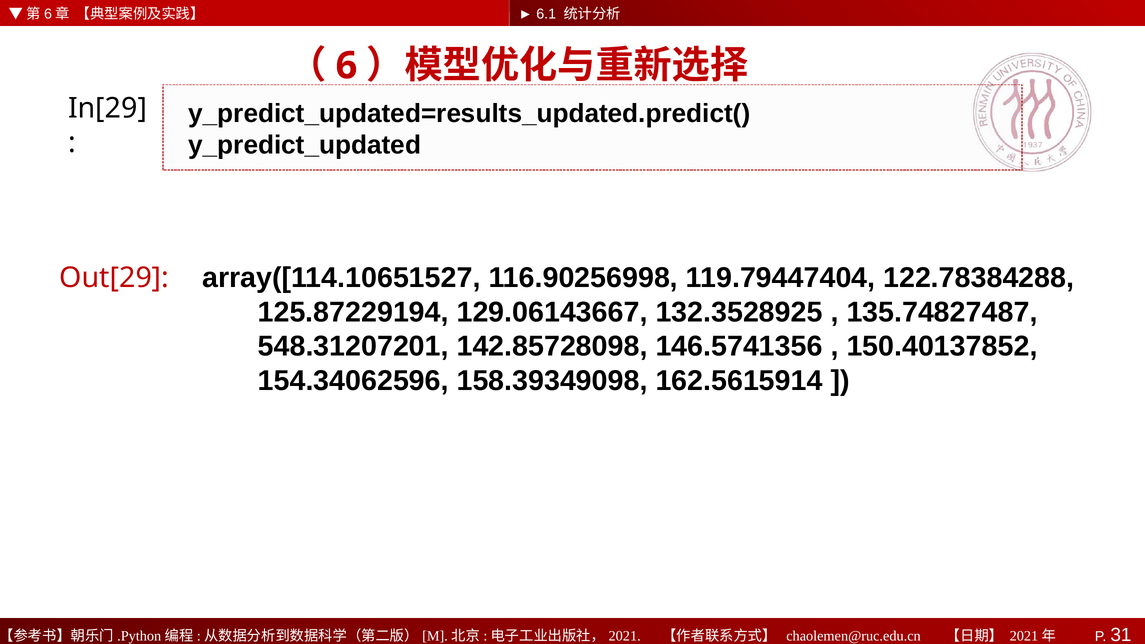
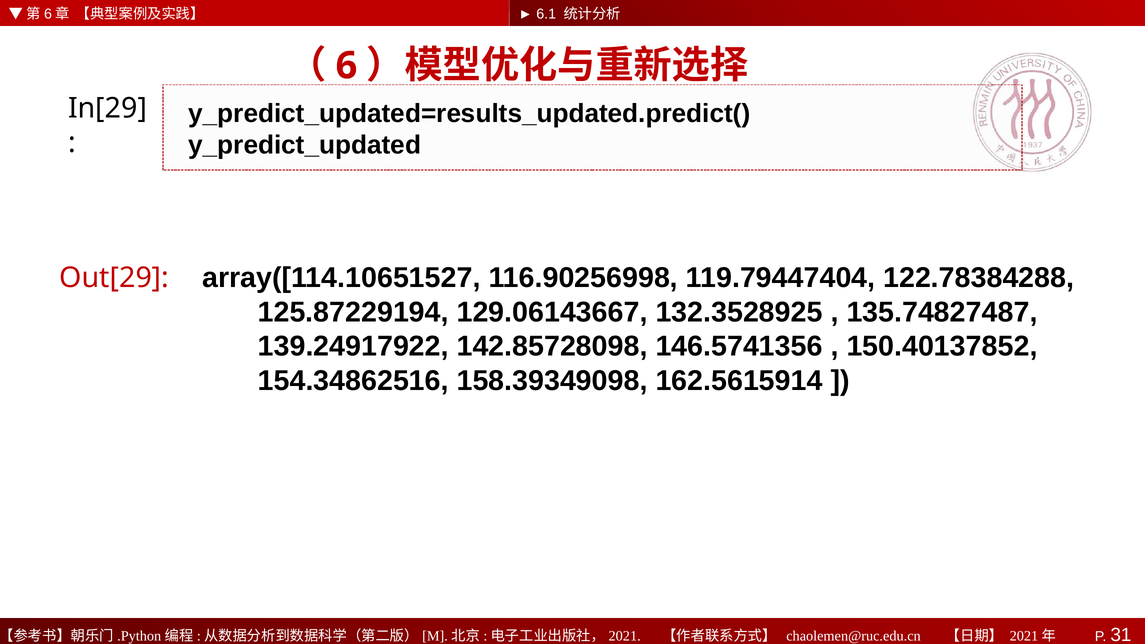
548.31207201: 548.31207201 -> 139.24917922
154.34062596: 154.34062596 -> 154.34862516
